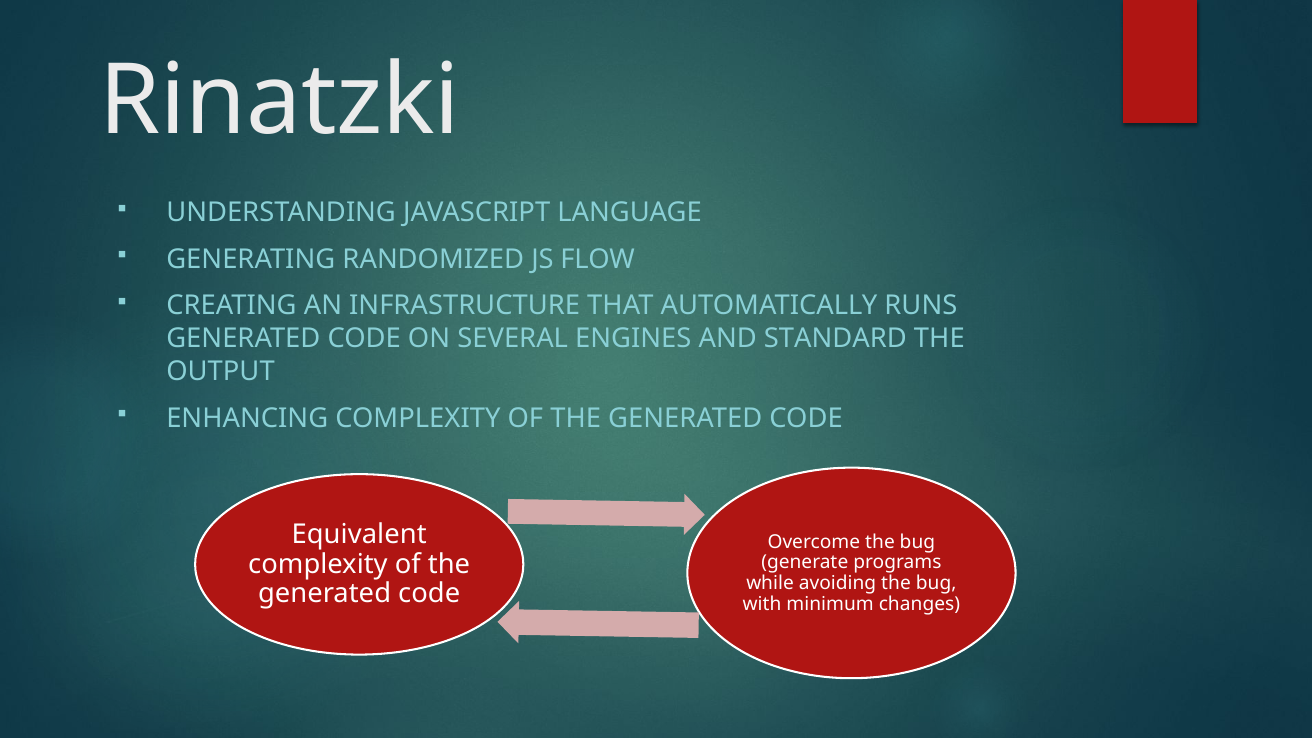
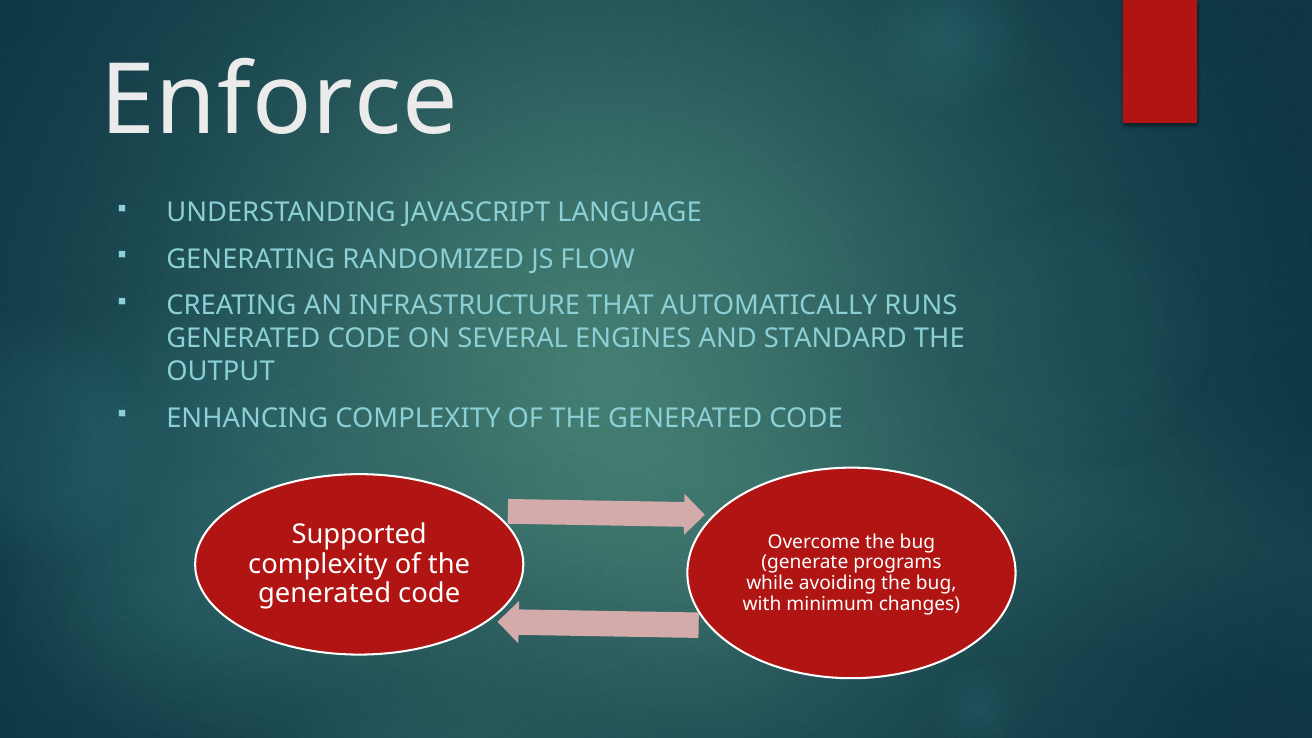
Rinatzki: Rinatzki -> Enforce
Equivalent: Equivalent -> Supported
